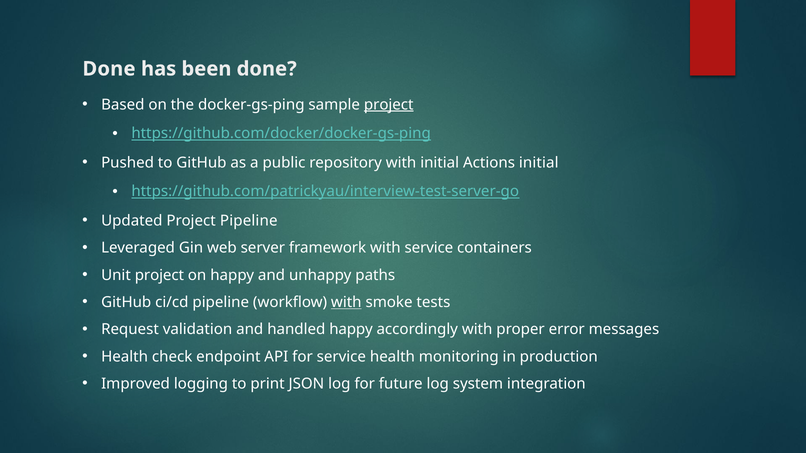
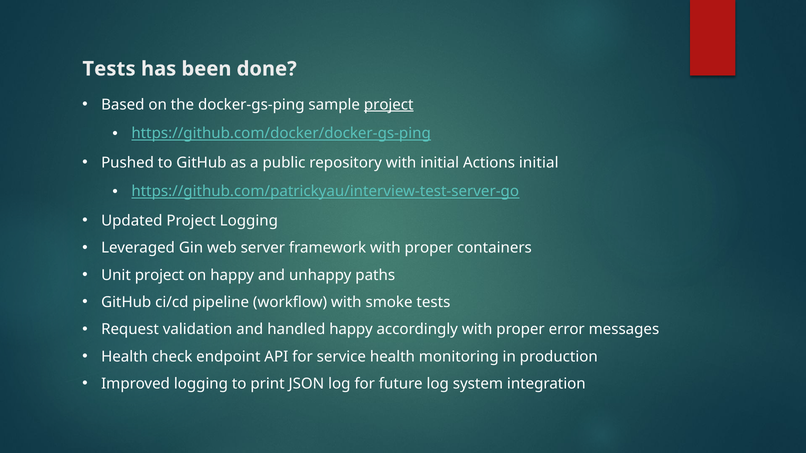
Done at (109, 69): Done -> Tests
Project Pipeline: Pipeline -> Logging
framework with service: service -> proper
with at (346, 302) underline: present -> none
